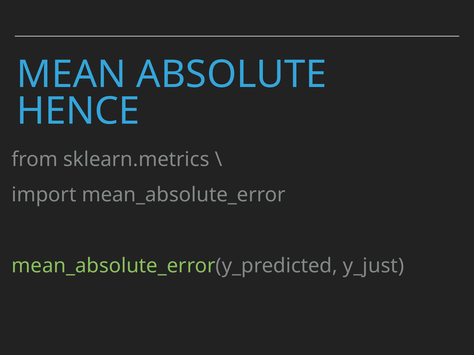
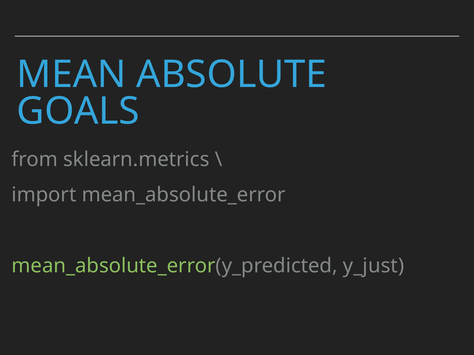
HENCE: HENCE -> GOALS
